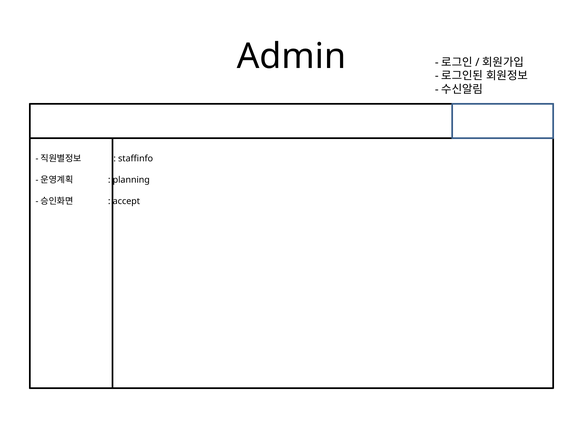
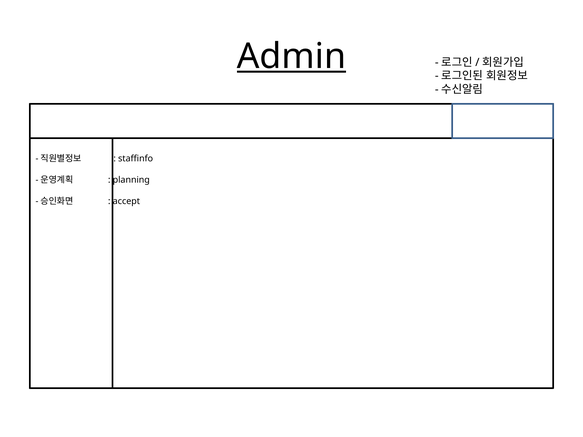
Admin underline: none -> present
